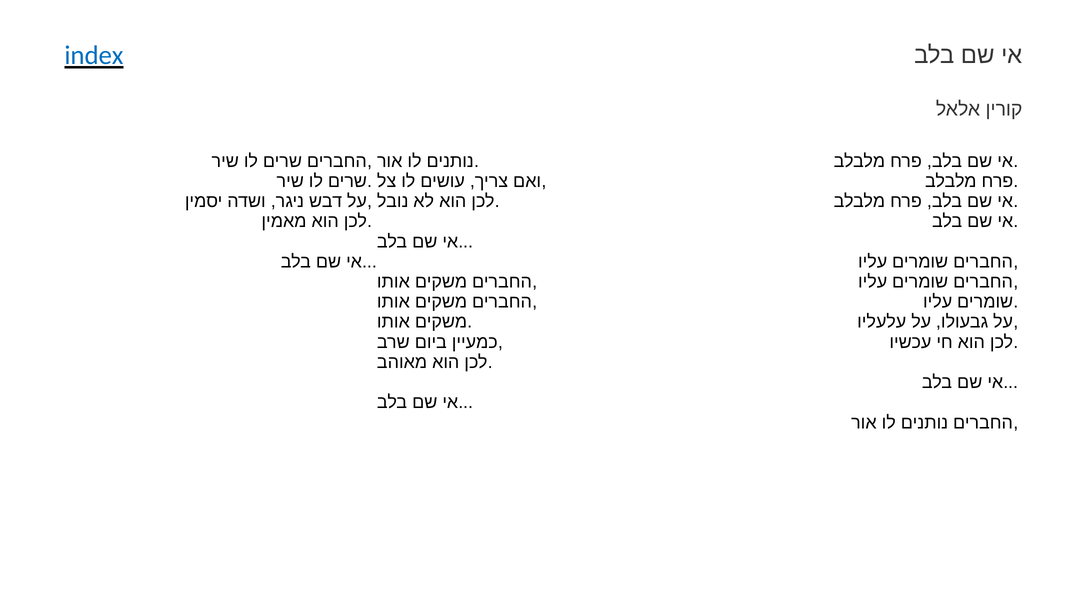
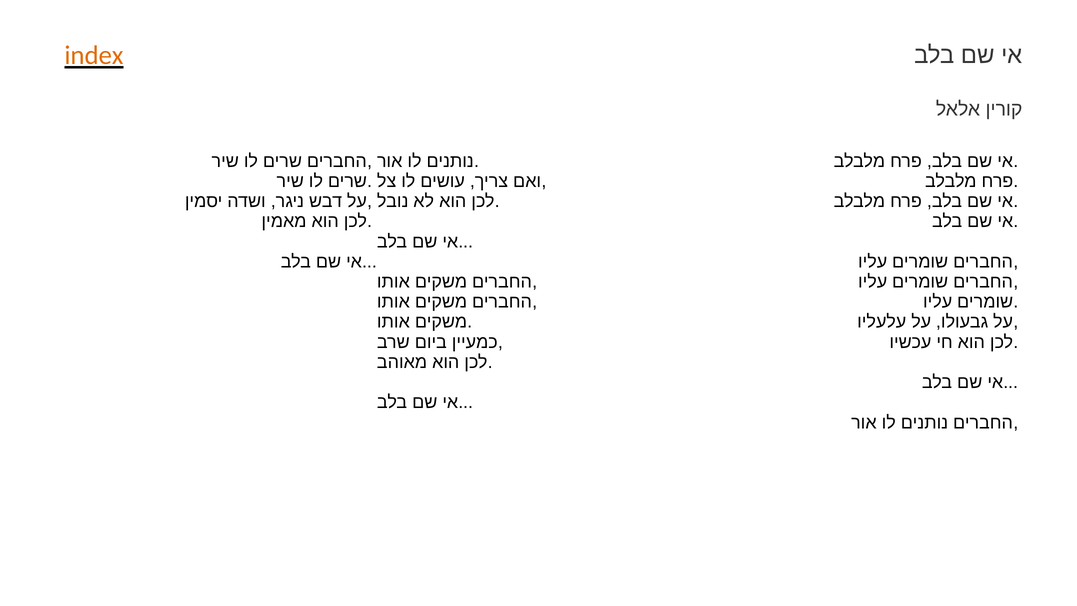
index colour: blue -> orange
